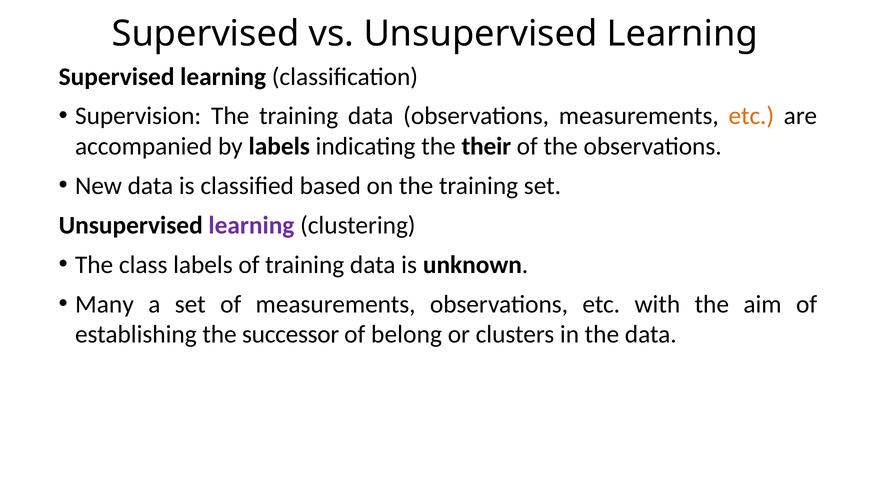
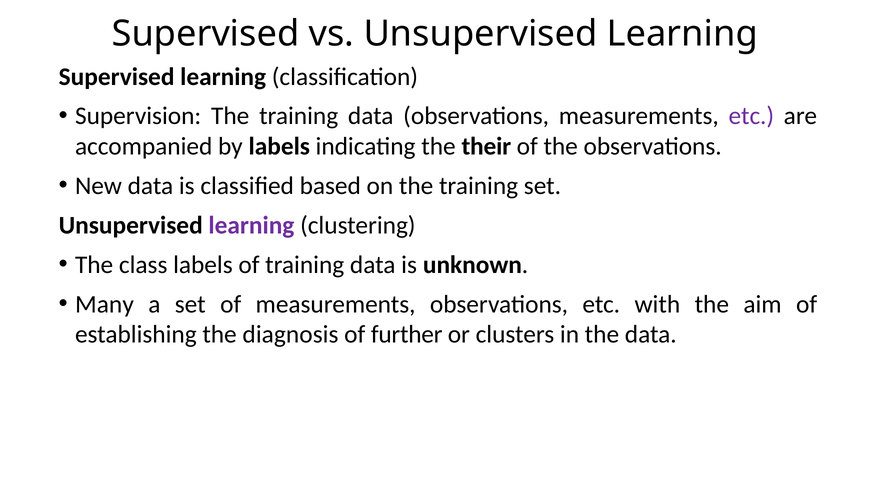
etc at (751, 116) colour: orange -> purple
successor: successor -> diagnosis
belong: belong -> further
